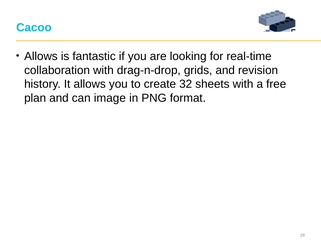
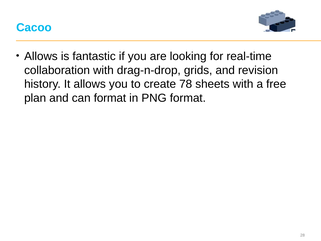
32: 32 -> 78
can image: image -> format
